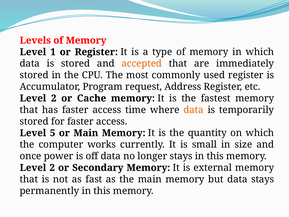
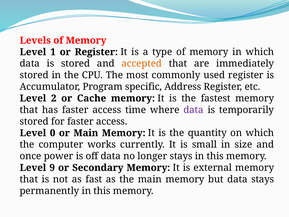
request: request -> specific
data at (194, 110) colour: orange -> purple
5: 5 -> 0
2 at (52, 168): 2 -> 9
